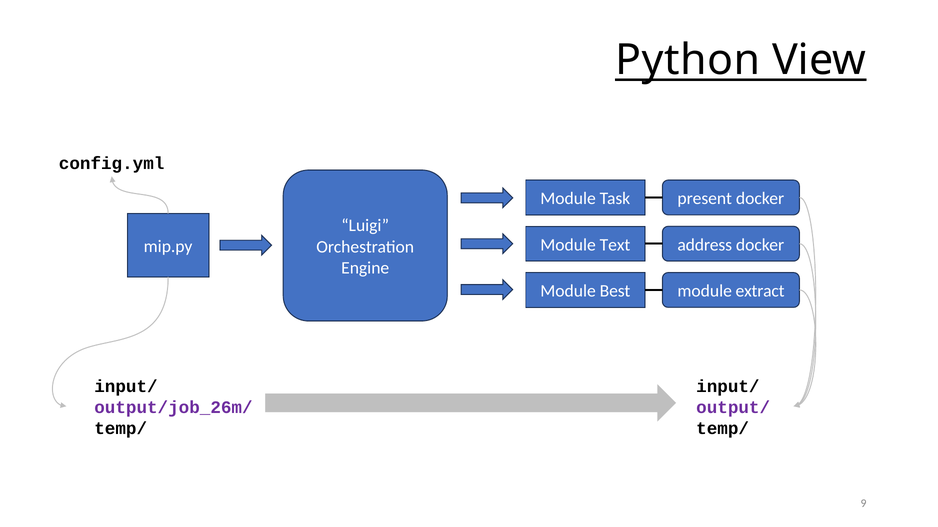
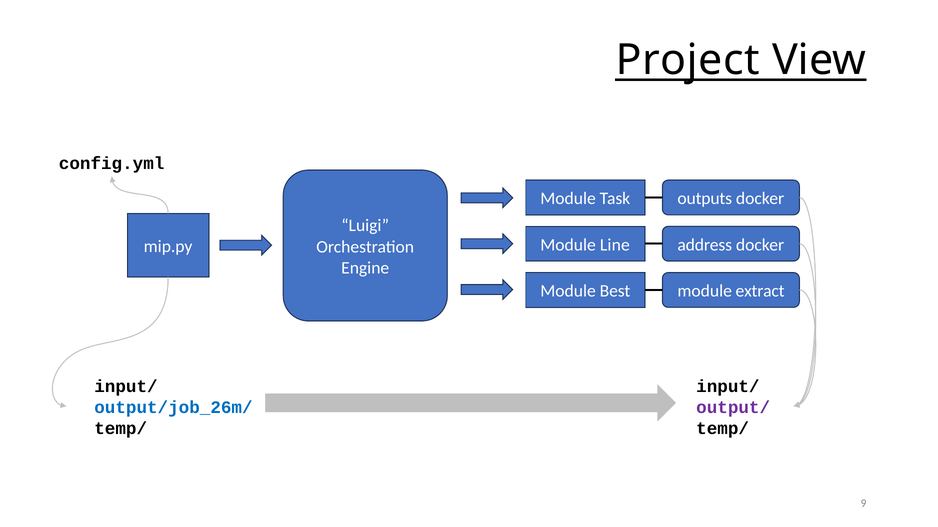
Python: Python -> Project
present: present -> outputs
Text: Text -> Line
output/job_26m/ colour: purple -> blue
